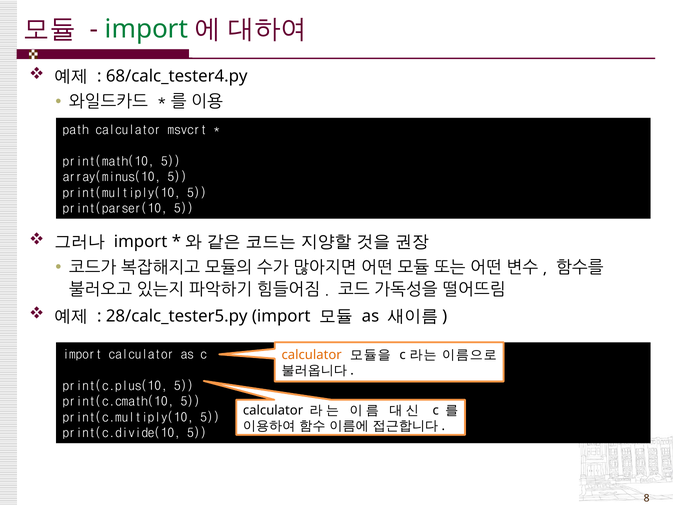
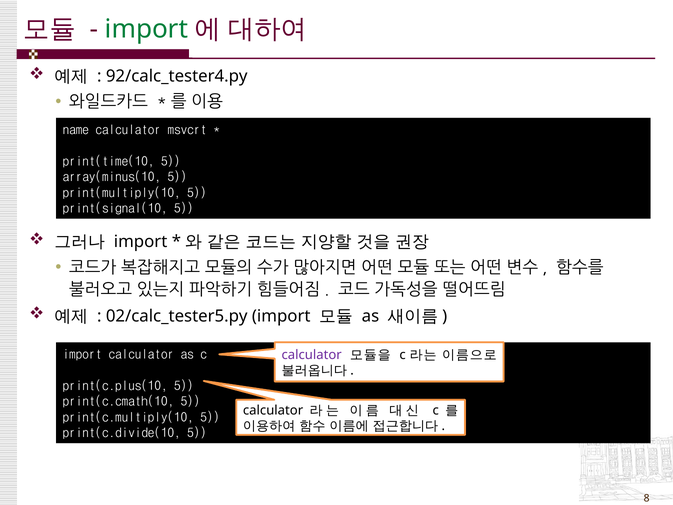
68/calc_tester4.py: 68/calc_tester4.py -> 92/calc_tester4.py
path: path -> name
print(math(10: print(math(10 -> print(time(10
print(parser(10: print(parser(10 -> print(signal(10
28/calc_tester5.py: 28/calc_tester5.py -> 02/calc_tester5.py
calculator at (312, 355) colour: orange -> purple
